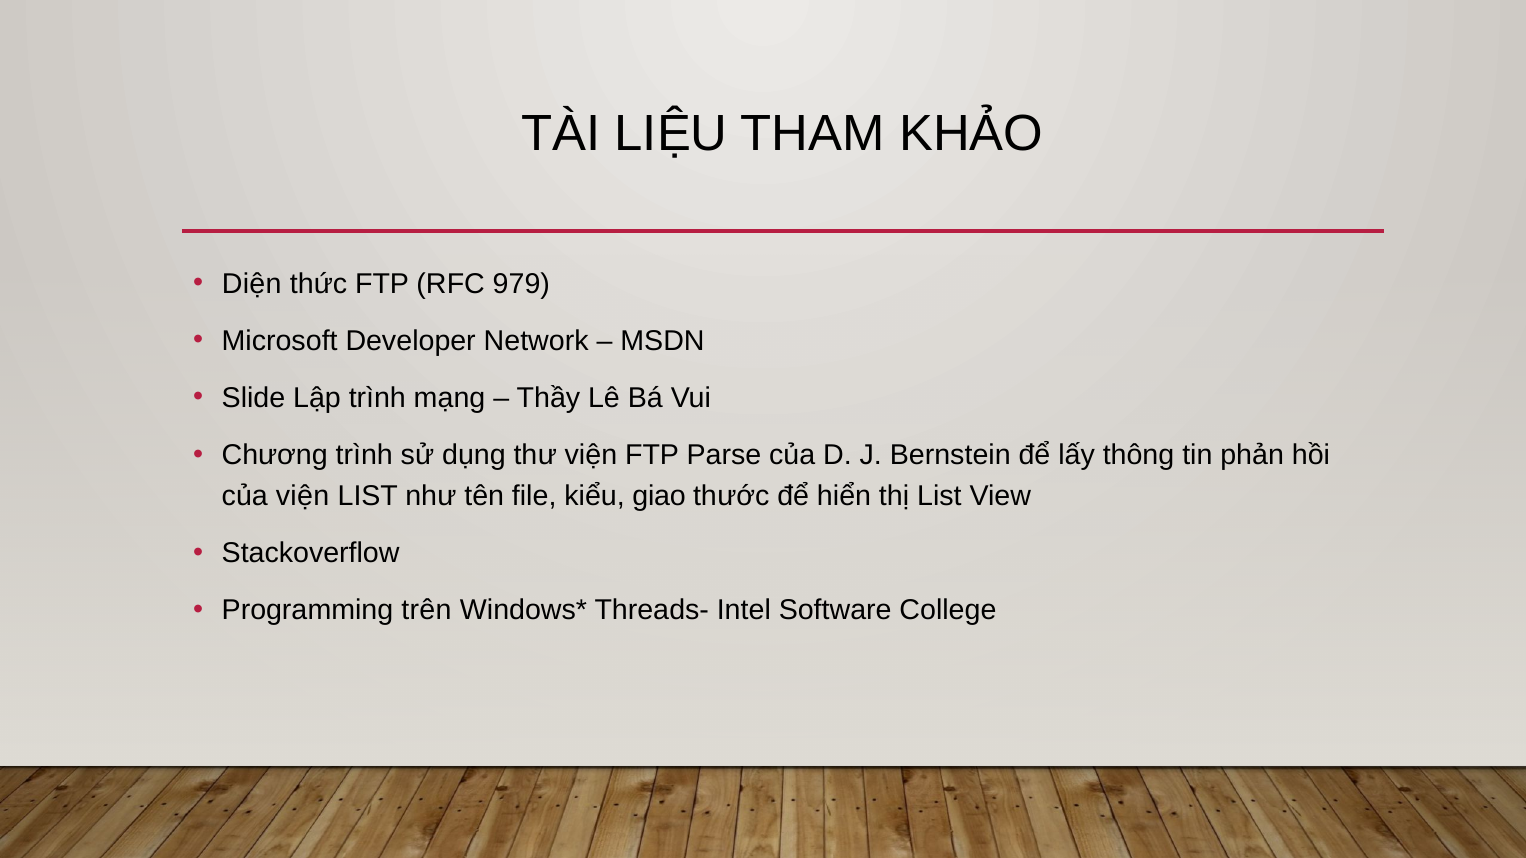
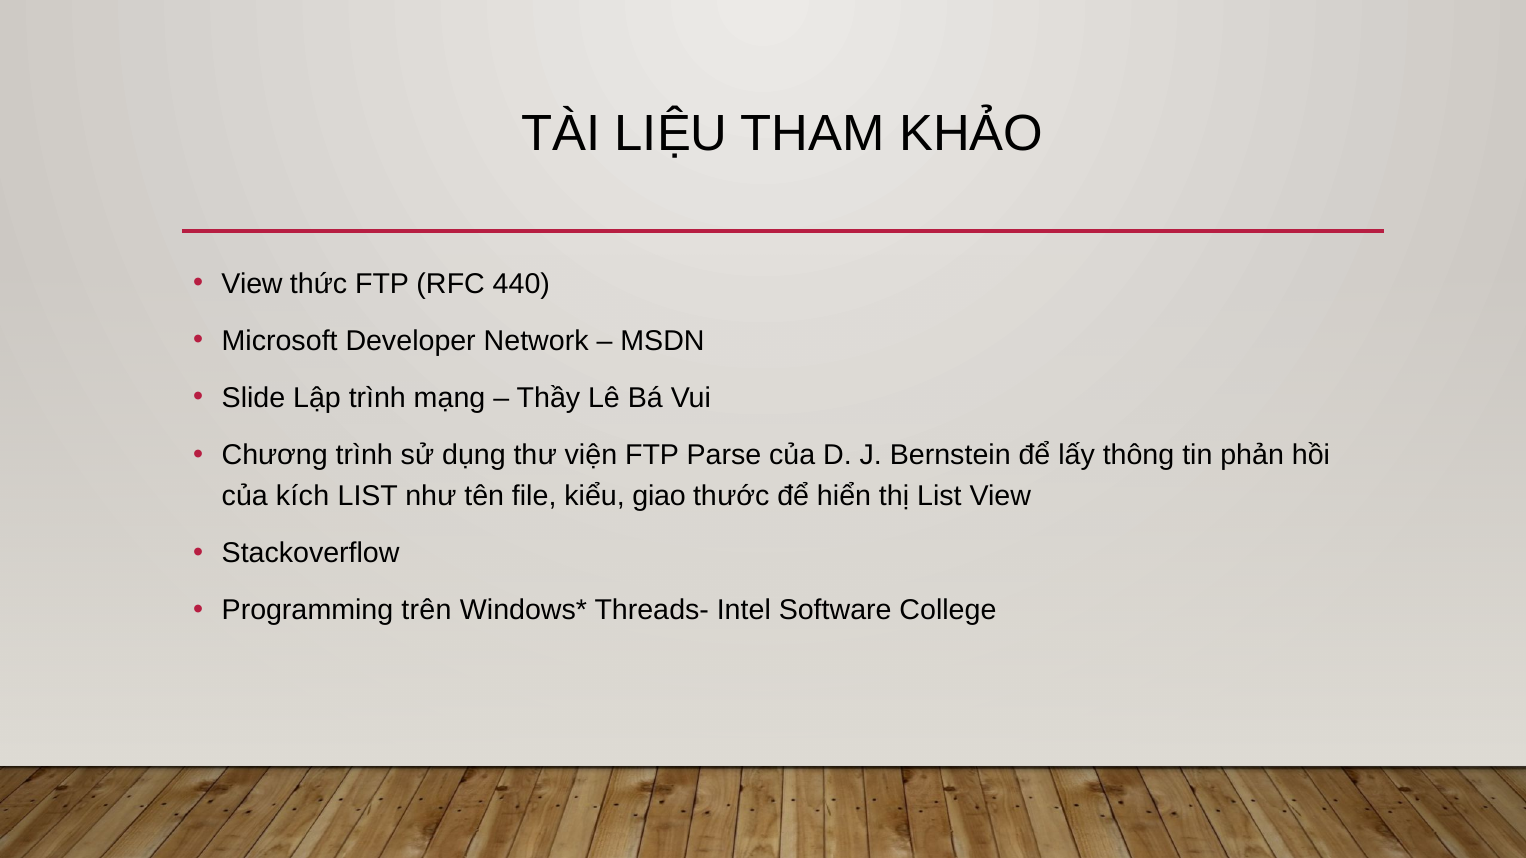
Diện at (252, 284): Diện -> View
979: 979 -> 440
của viện: viện -> kích
